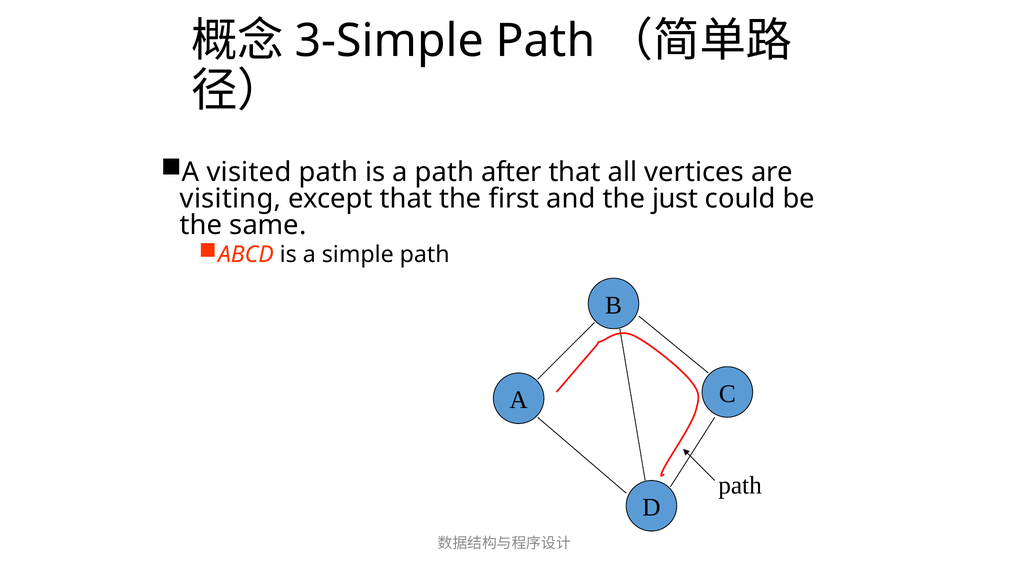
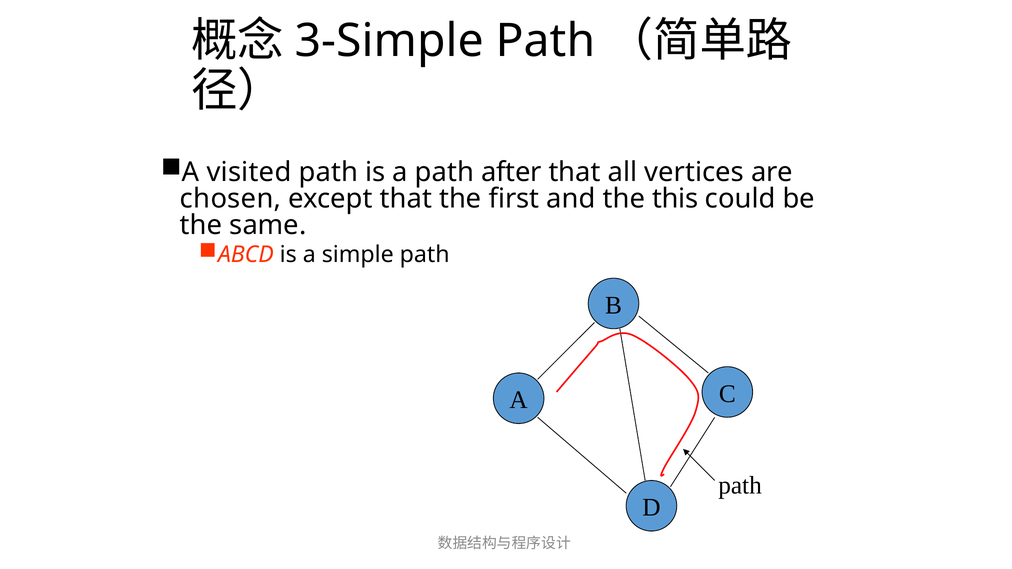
visiting: visiting -> chosen
just: just -> this
